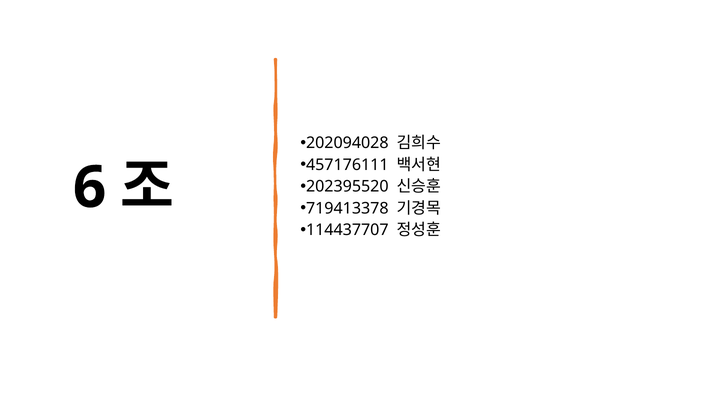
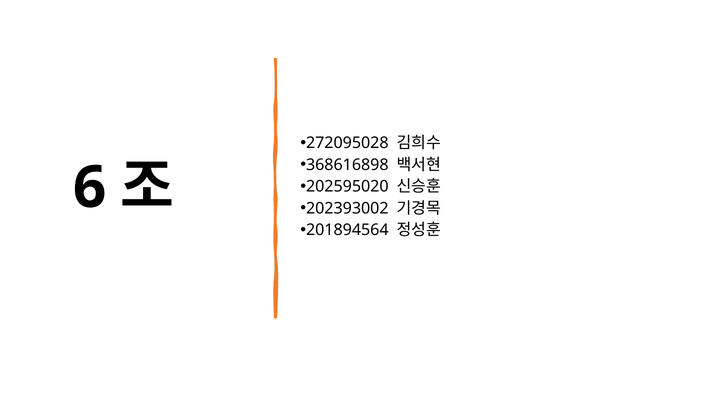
202094028: 202094028 -> 272095028
457176111: 457176111 -> 368616898
202395520: 202395520 -> 202595020
719413378: 719413378 -> 202393002
114437707: 114437707 -> 201894564
